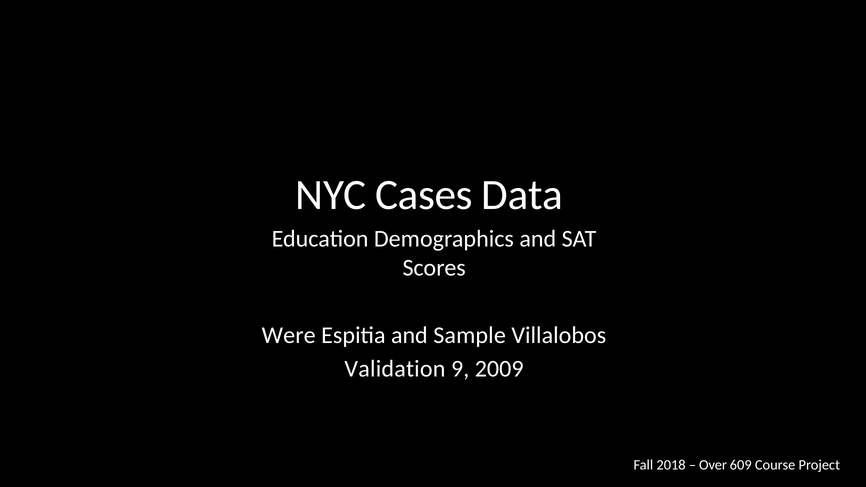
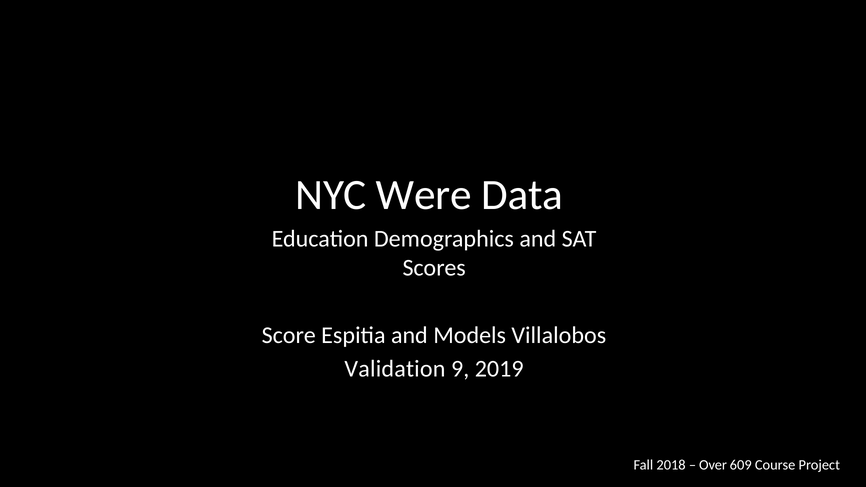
Cases: Cases -> Were
Were: Were -> Score
Sample: Sample -> Models
2009: 2009 -> 2019
